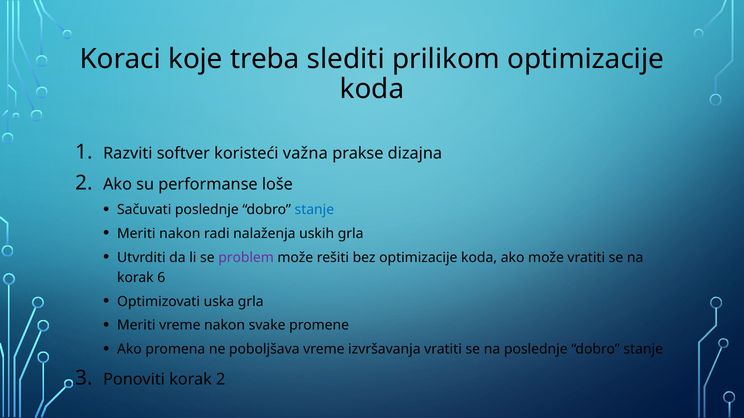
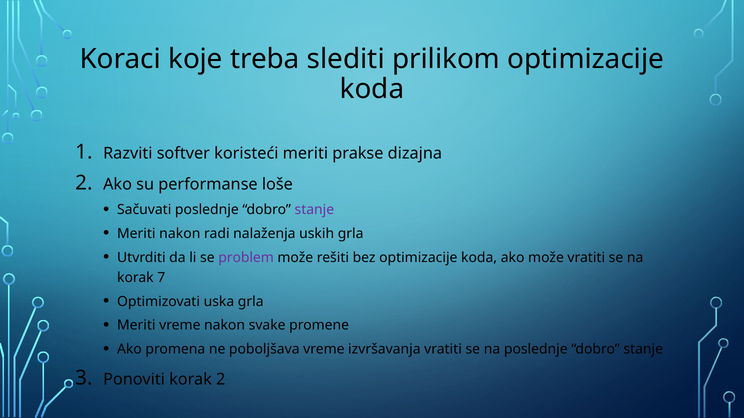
koristeći važna: važna -> meriti
stanje at (314, 210) colour: blue -> purple
6: 6 -> 7
